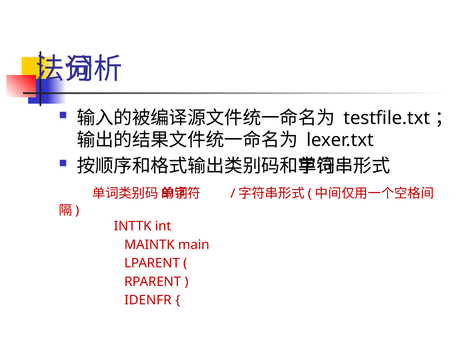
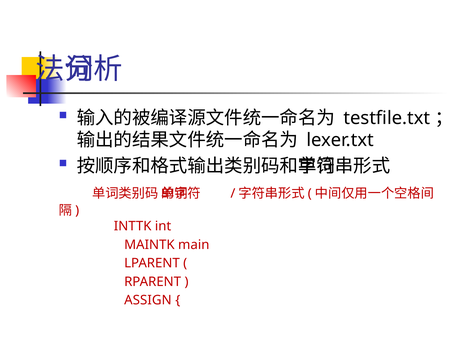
IDENFR: IDENFR -> ASSIGN
